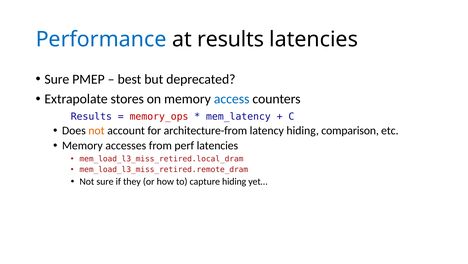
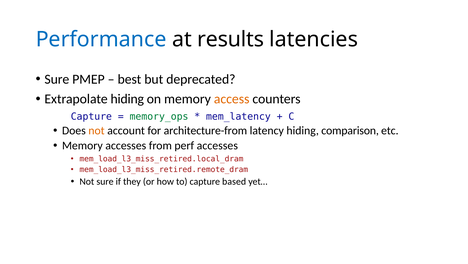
Extrapolate stores: stores -> hiding
access colour: blue -> orange
Results at (91, 116): Results -> Capture
memory_ops colour: red -> green
perf latencies: latencies -> accesses
capture hiding: hiding -> based
